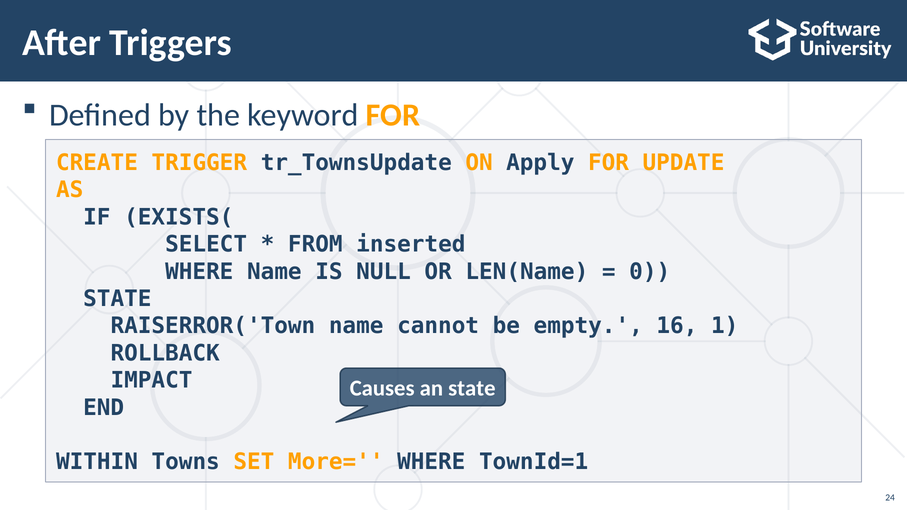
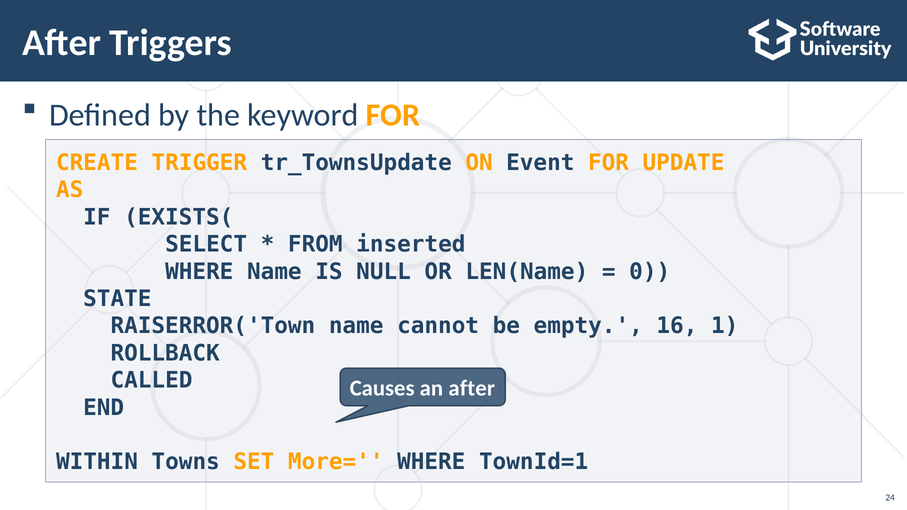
Apply: Apply -> Event
IMPACT: IMPACT -> CALLED
an state: state -> after
